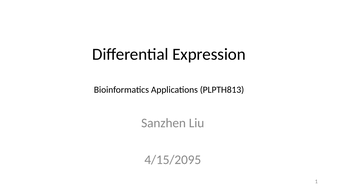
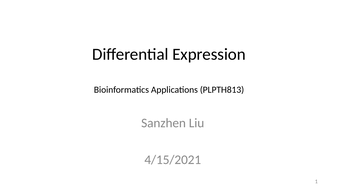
4/15/2095: 4/15/2095 -> 4/15/2021
